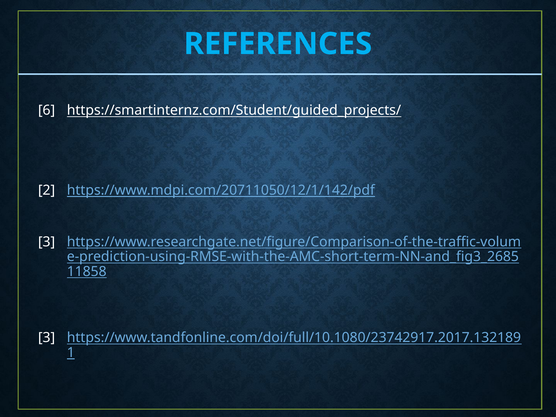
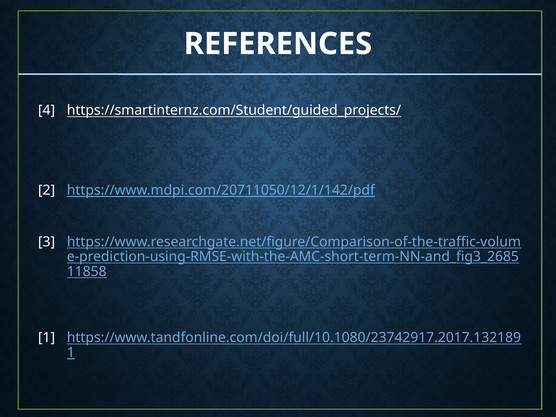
REFERENCES colour: light blue -> white
6: 6 -> 4
3 at (47, 338): 3 -> 1
